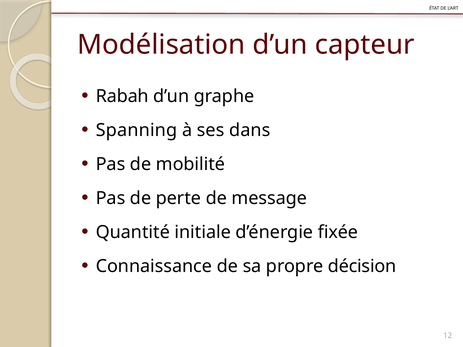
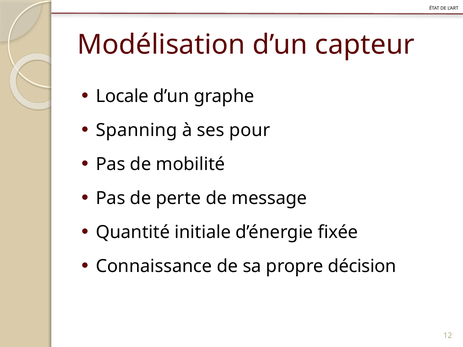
Rabah: Rabah -> Locale
dans: dans -> pour
